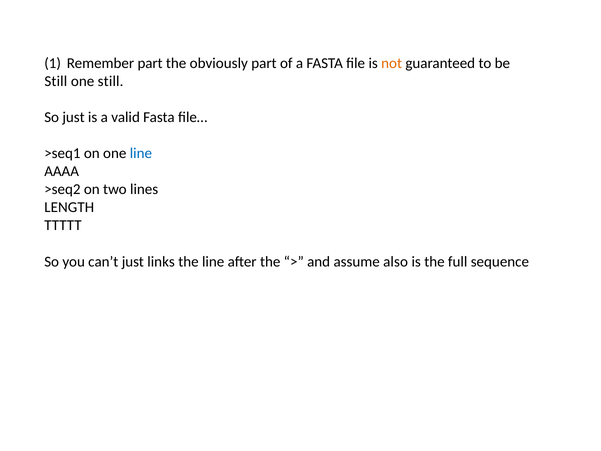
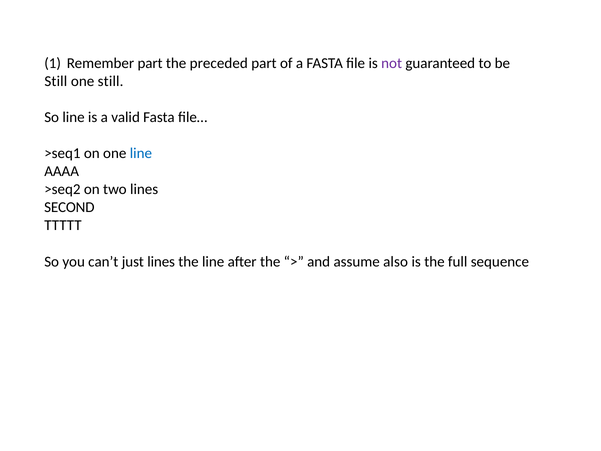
obviously: obviously -> preceded
not colour: orange -> purple
So just: just -> line
LENGTH: LENGTH -> SECOND
just links: links -> lines
